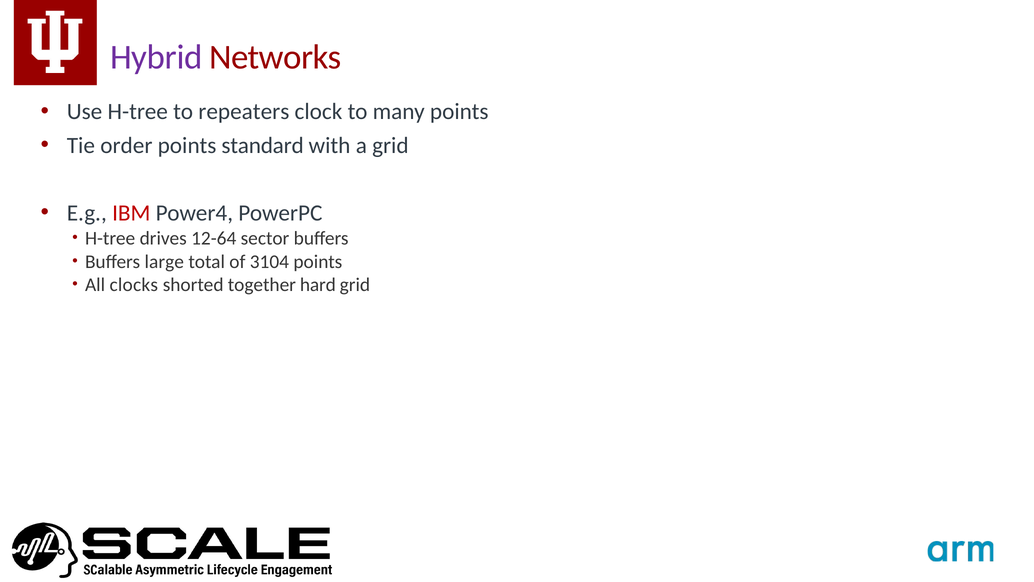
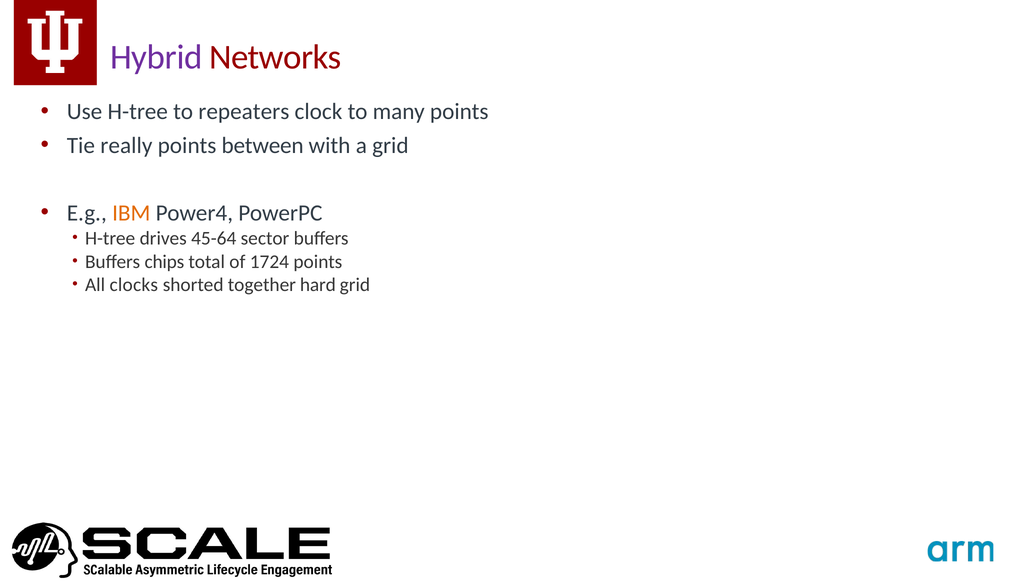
order: order -> really
standard: standard -> between
IBM colour: red -> orange
12-64: 12-64 -> 45-64
large: large -> chips
3104: 3104 -> 1724
